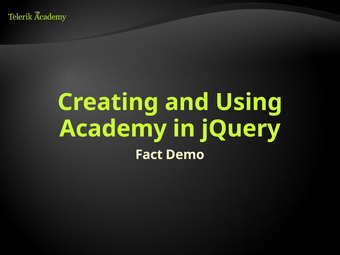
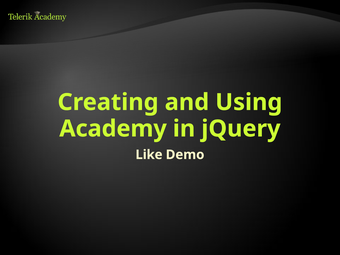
Fact: Fact -> Like
